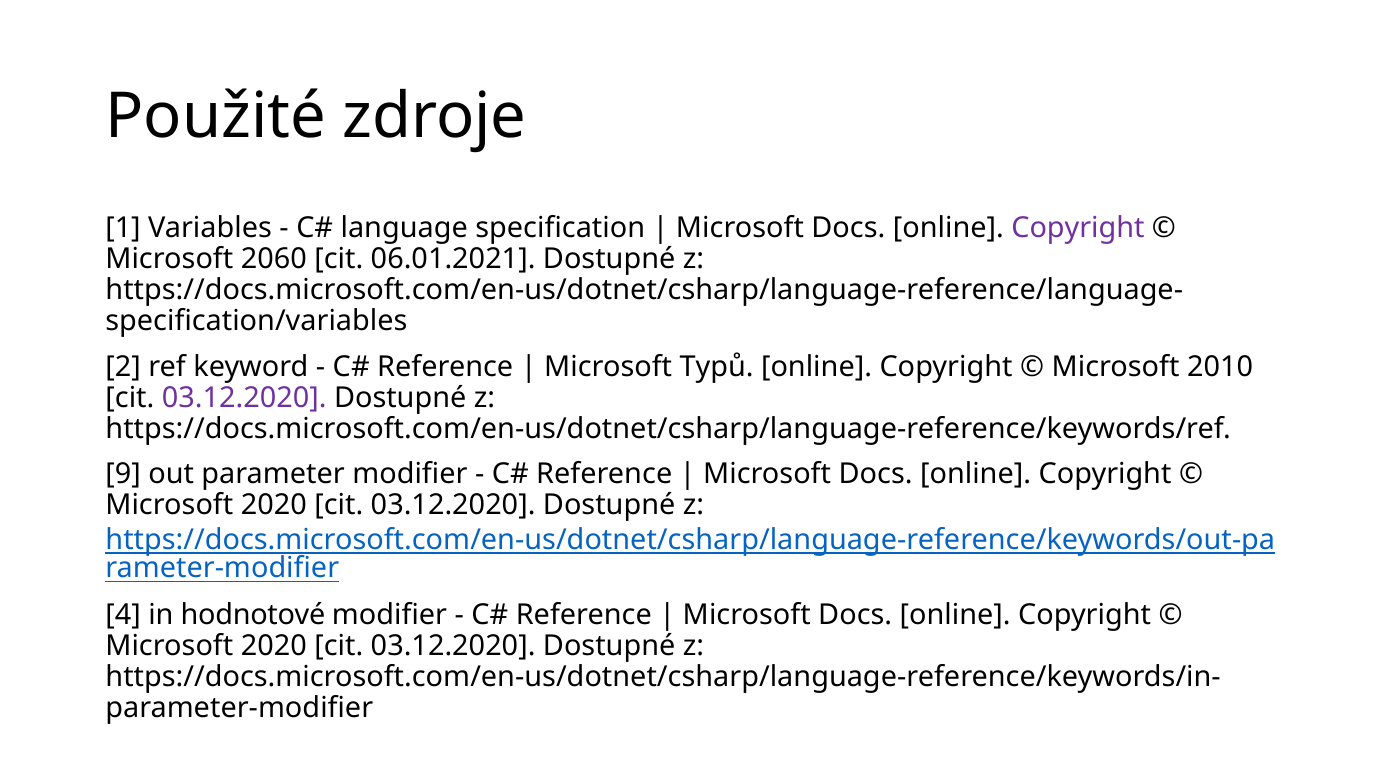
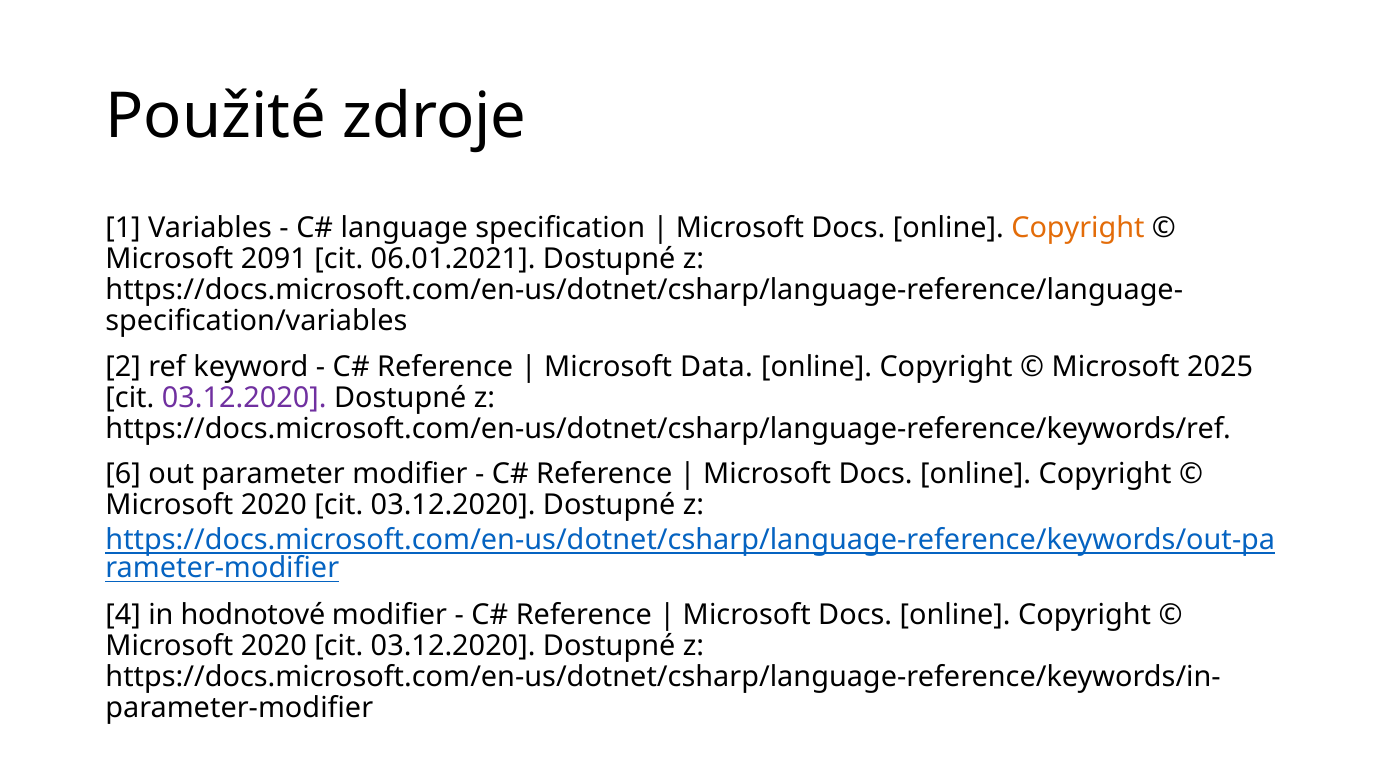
Copyright at (1078, 228) colour: purple -> orange
2060: 2060 -> 2091
Typů: Typů -> Data
2010: 2010 -> 2025
9: 9 -> 6
